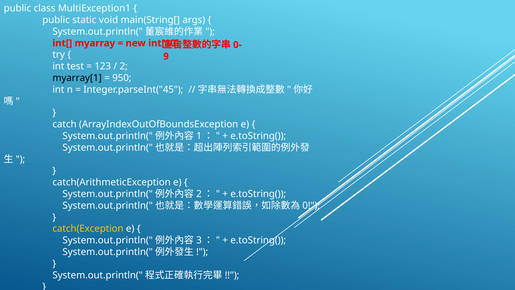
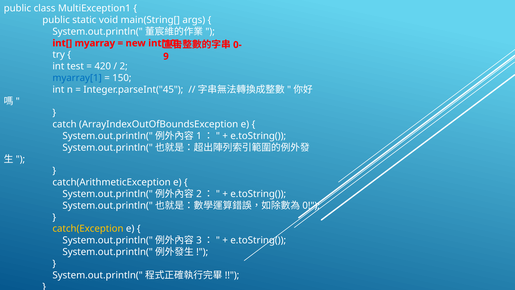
123: 123 -> 420
myarray[1 colour: black -> blue
950: 950 -> 150
